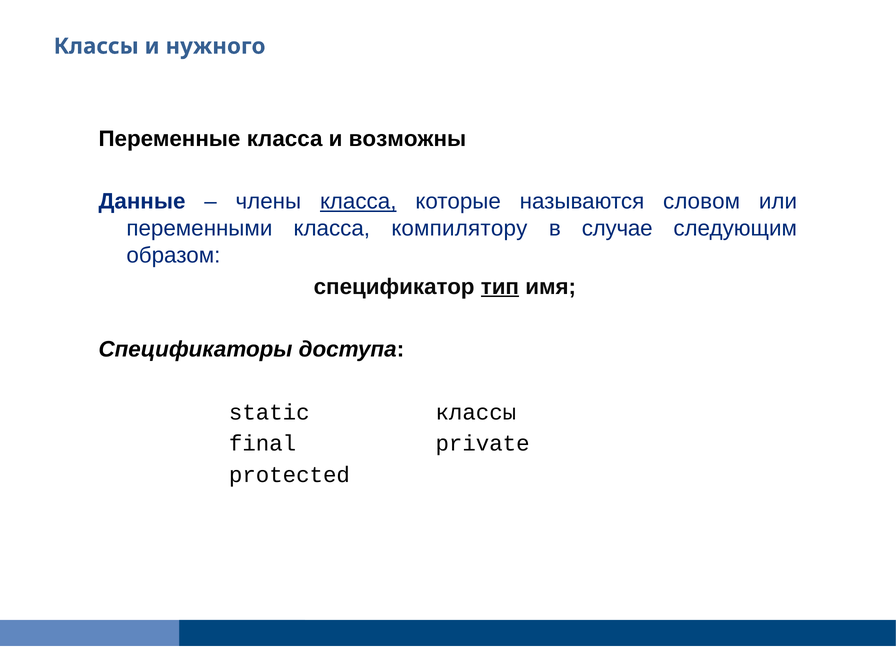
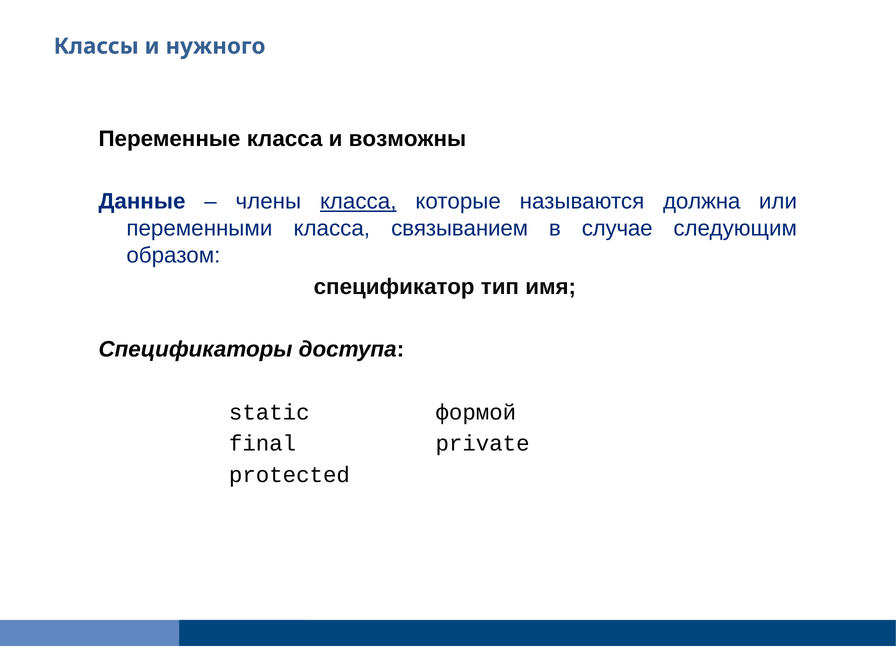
словом: словом -> должна
компилятору: компилятору -> связыванием
тип underline: present -> none
static классы: классы -> формой
